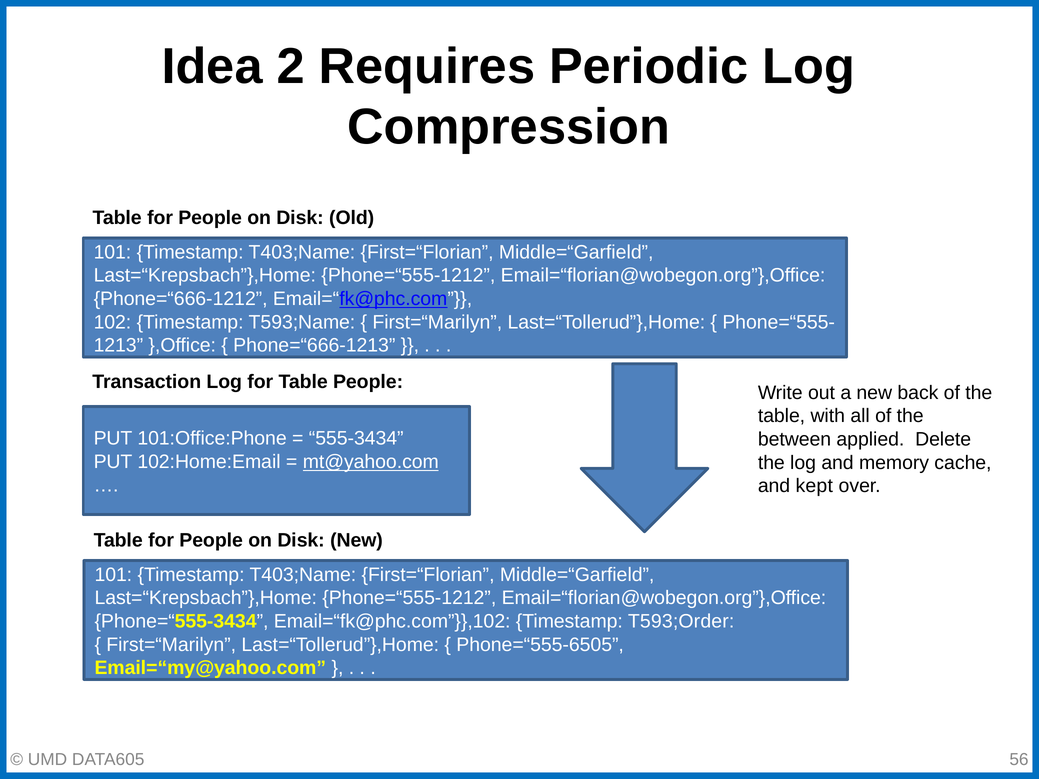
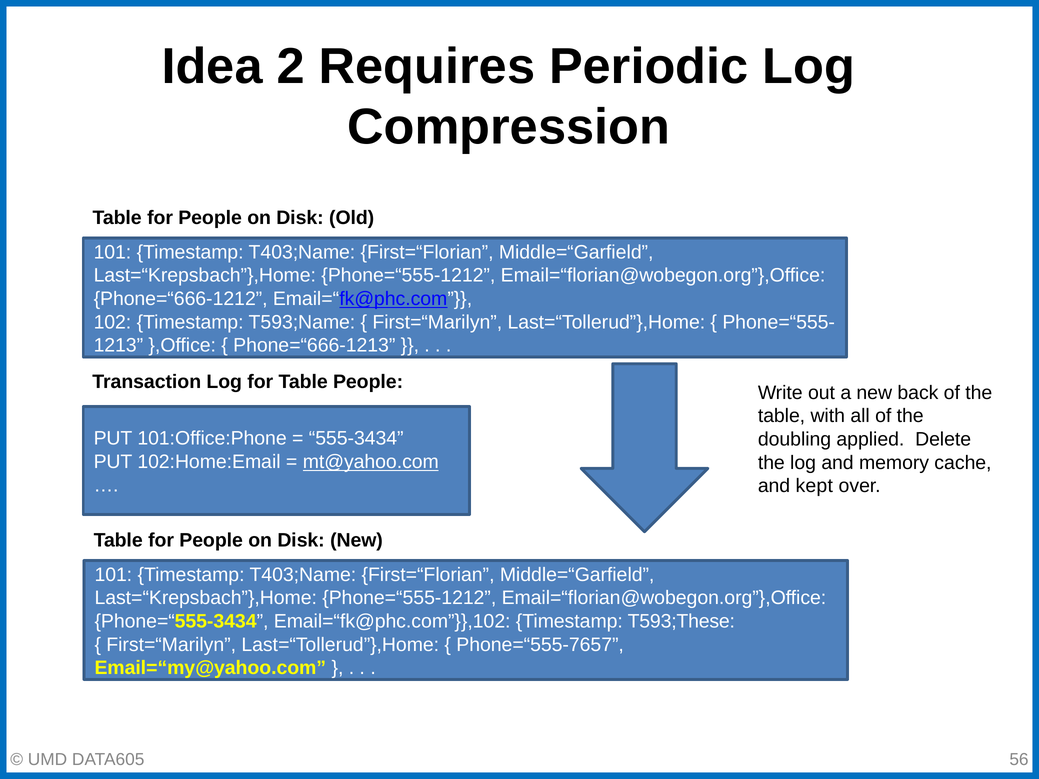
between: between -> doubling
T593;Order: T593;Order -> T593;These
Phone=“555-6505: Phone=“555-6505 -> Phone=“555-7657
